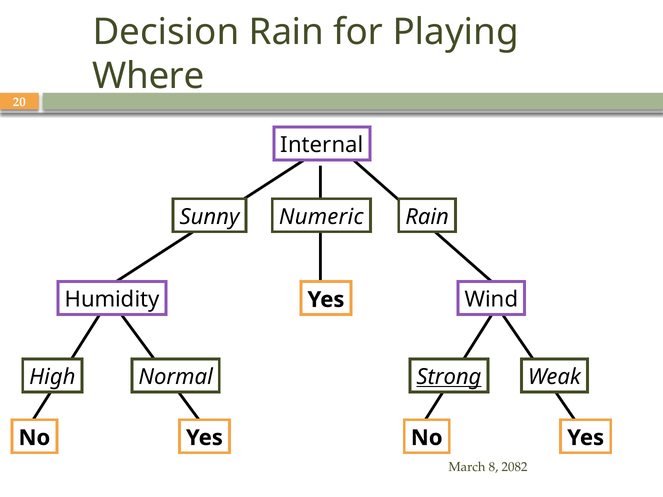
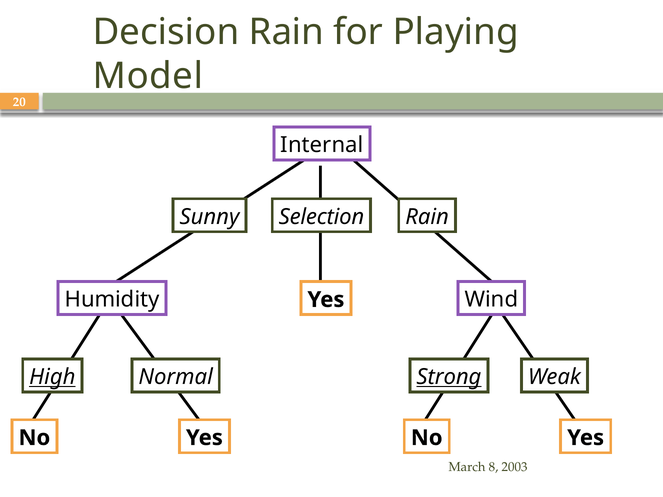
Where: Where -> Model
Numeric: Numeric -> Selection
High underline: none -> present
2082: 2082 -> 2003
